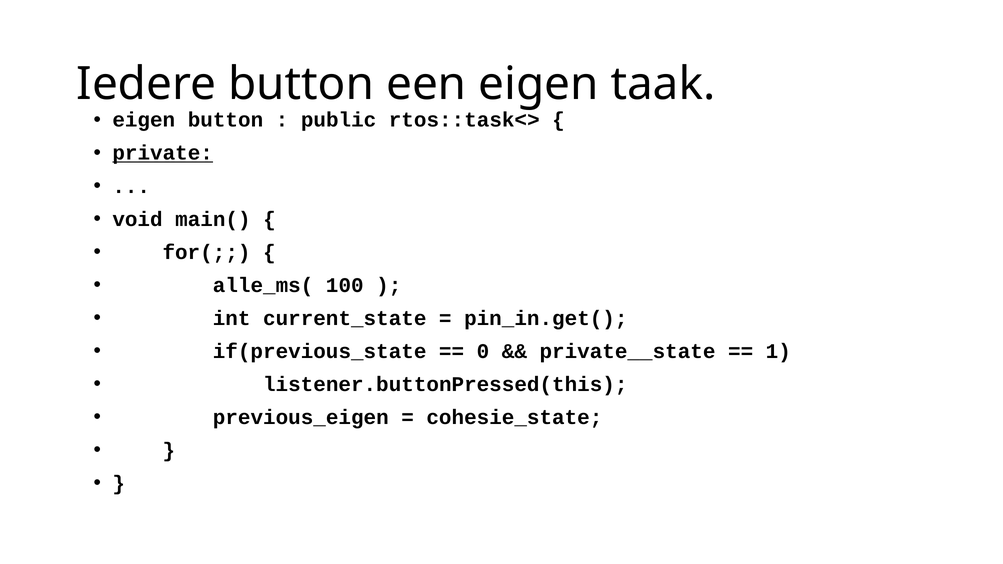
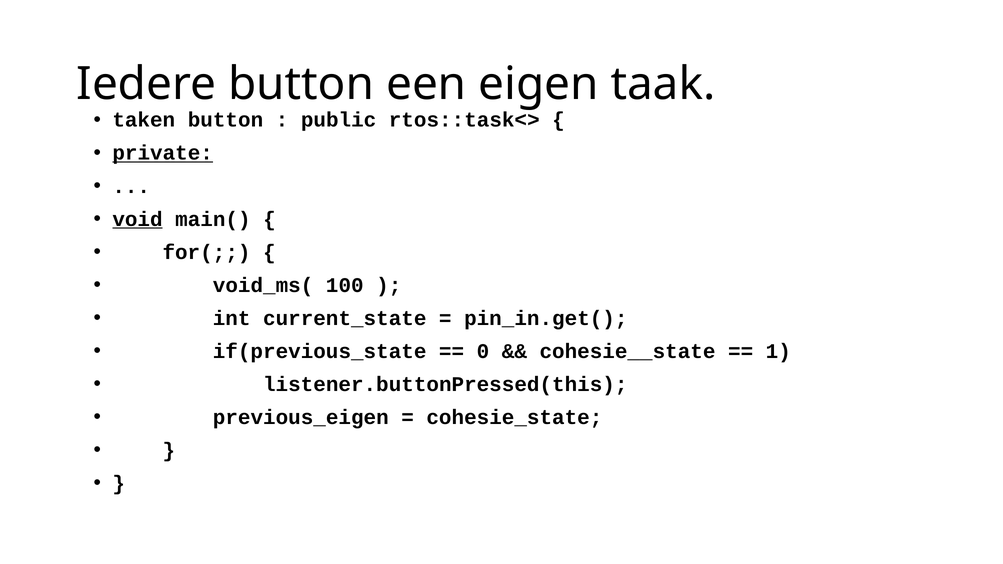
eigen at (144, 120): eigen -> taken
void underline: none -> present
alle_ms(: alle_ms( -> void_ms(
private__state: private__state -> cohesie__state
